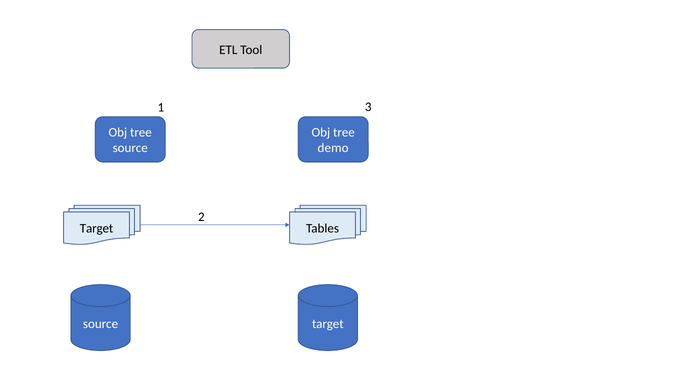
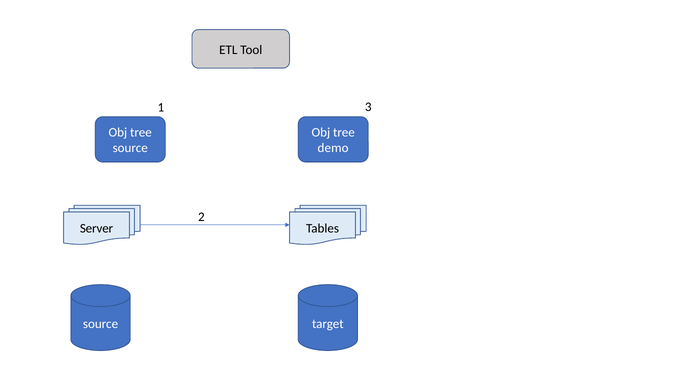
Target at (97, 229): Target -> Server
